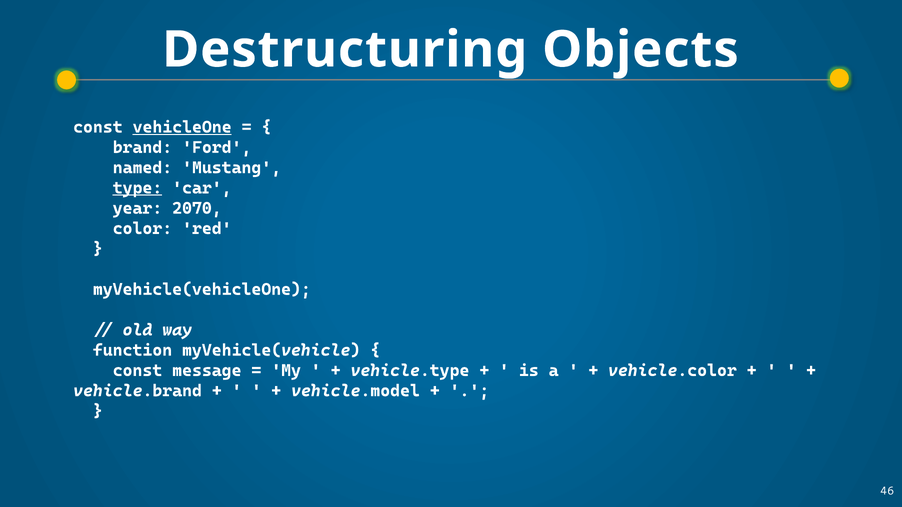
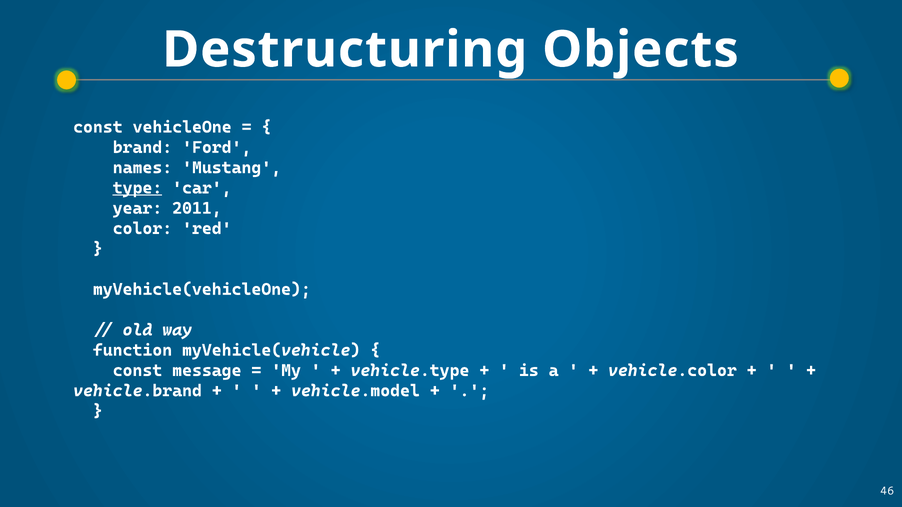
vehicleOne underline: present -> none
named: named -> names
2070: 2070 -> 2011
